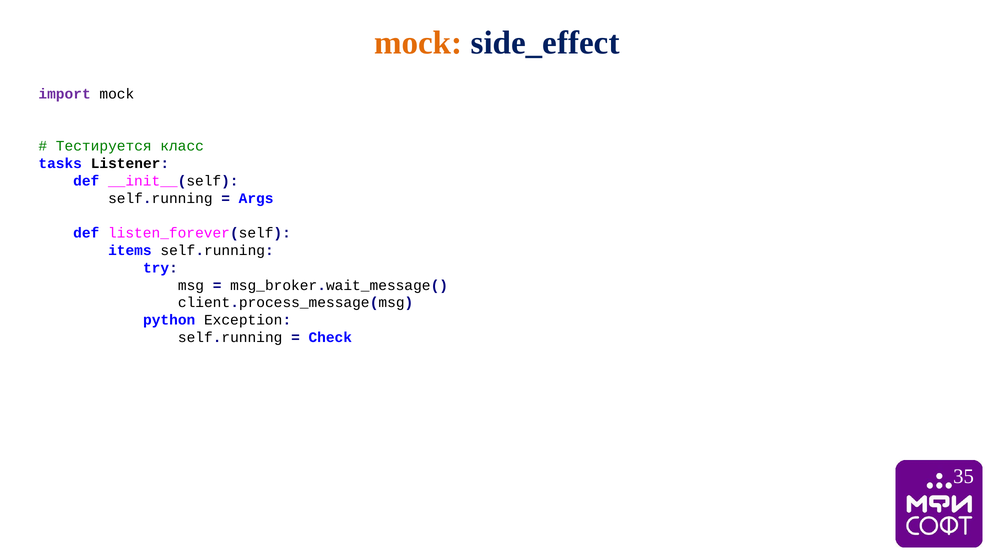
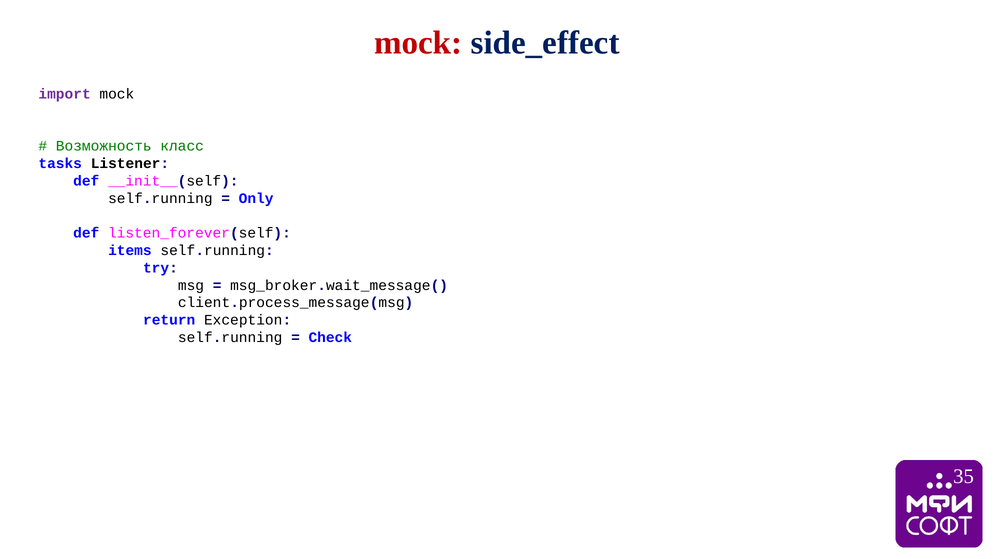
mock at (418, 43) colour: orange -> red
Тестируется: Тестируется -> Возможность
Args: Args -> Only
python: python -> return
